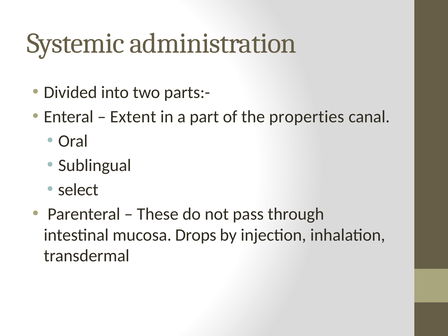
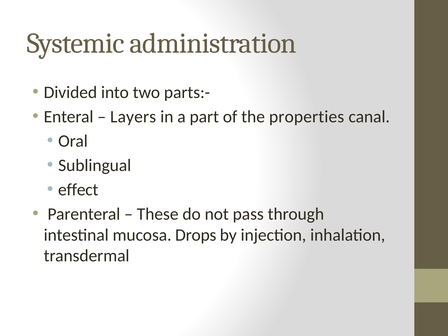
Extent: Extent -> Layers
select: select -> effect
